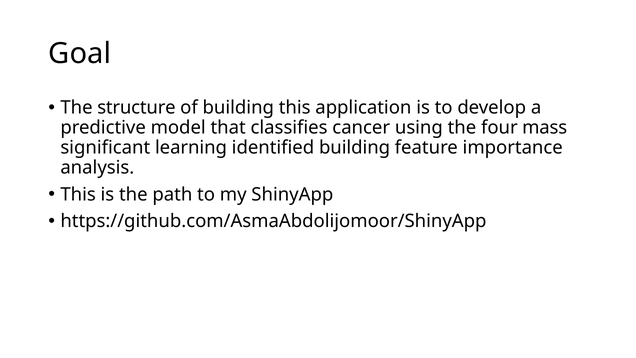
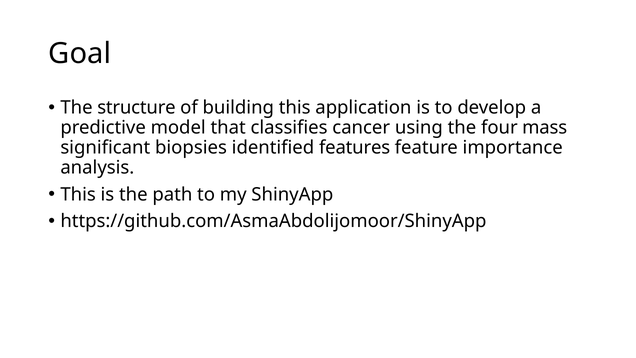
learning: learning -> biopsies
identified building: building -> features
